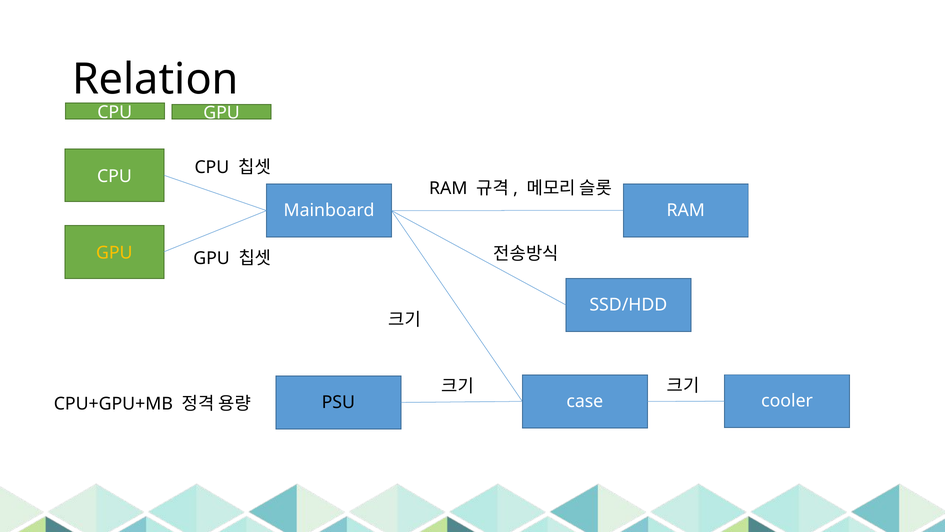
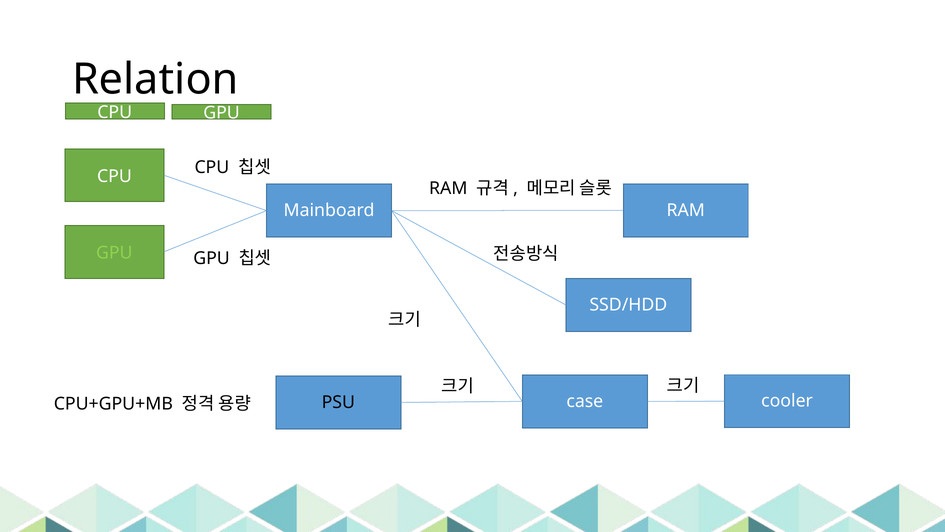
GPU at (114, 253) colour: yellow -> light green
